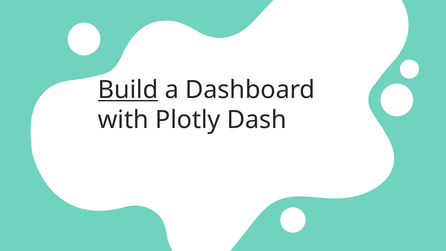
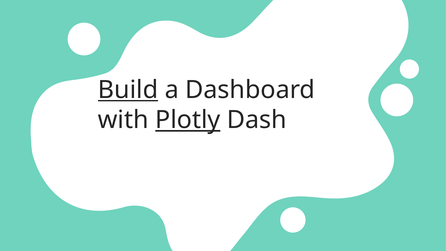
Plotly underline: none -> present
